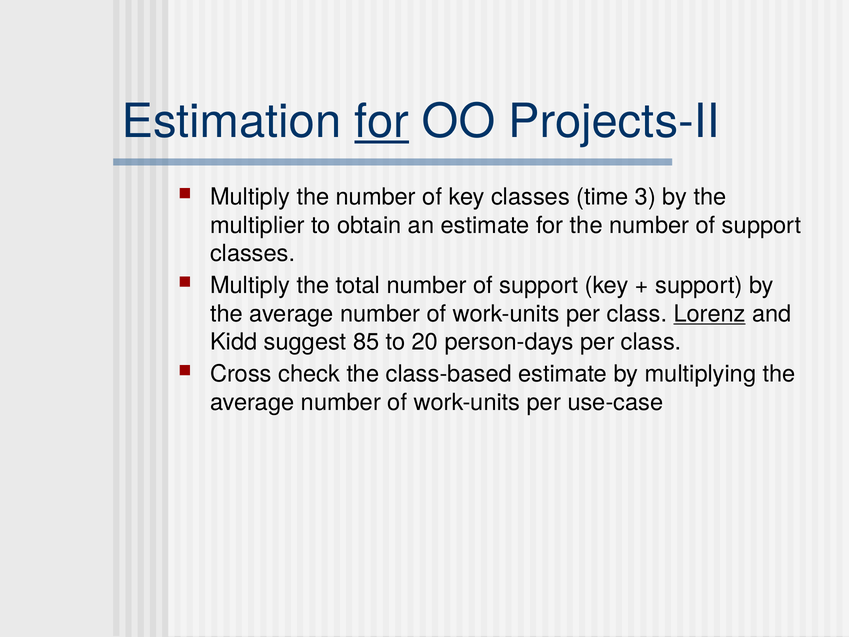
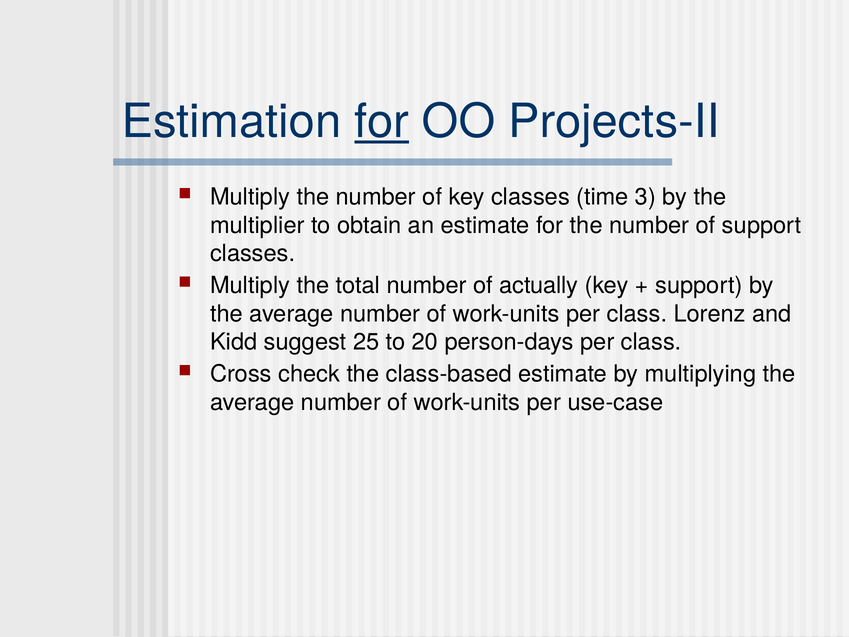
total number of support: support -> actually
Lorenz underline: present -> none
85: 85 -> 25
